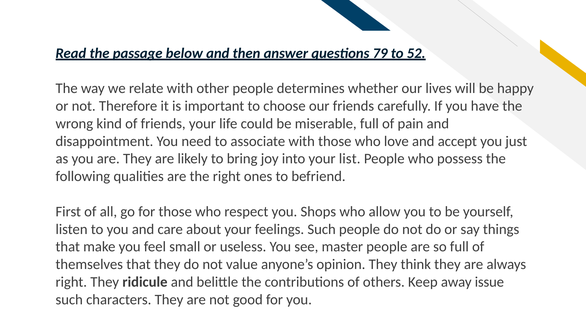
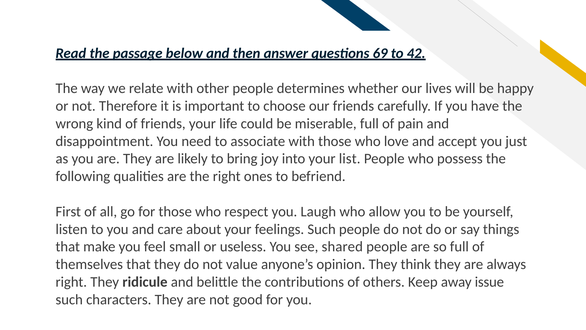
79: 79 -> 69
52: 52 -> 42
Shops: Shops -> Laugh
master: master -> shared
